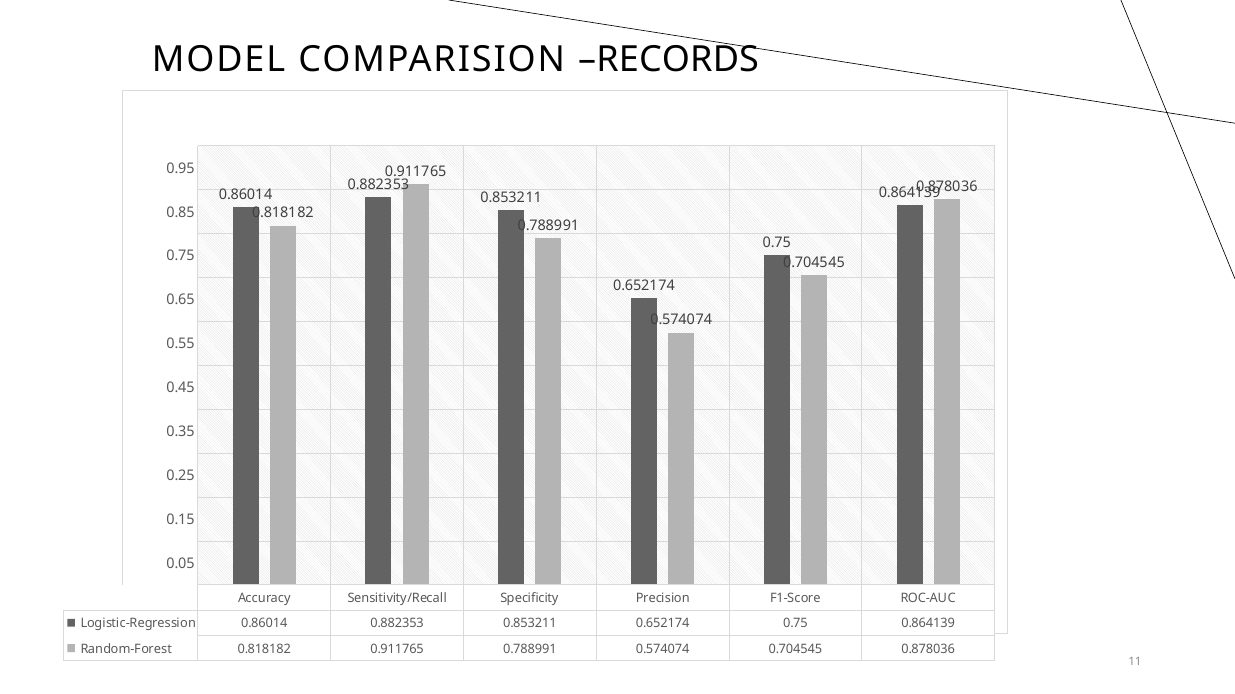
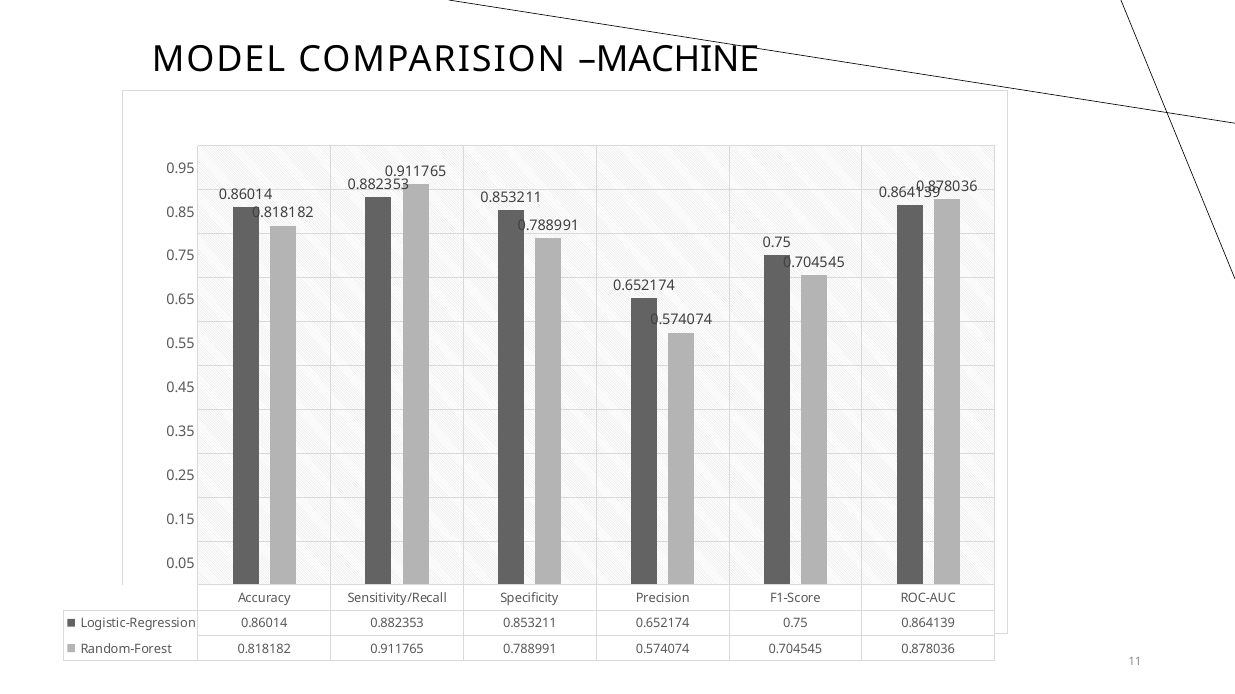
RECORDS: RECORDS -> MACHINE
